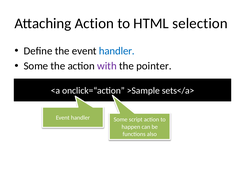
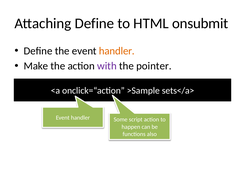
Attaching Action: Action -> Define
selection: selection -> onsubmit
handler at (117, 51) colour: blue -> orange
Some at (36, 66): Some -> Make
